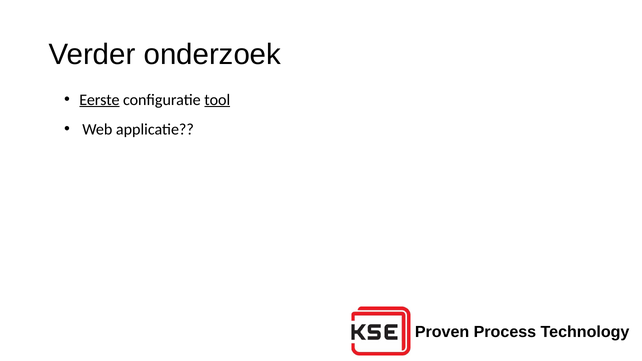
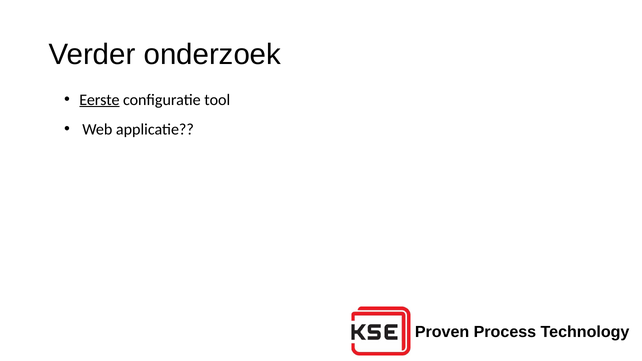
tool underline: present -> none
